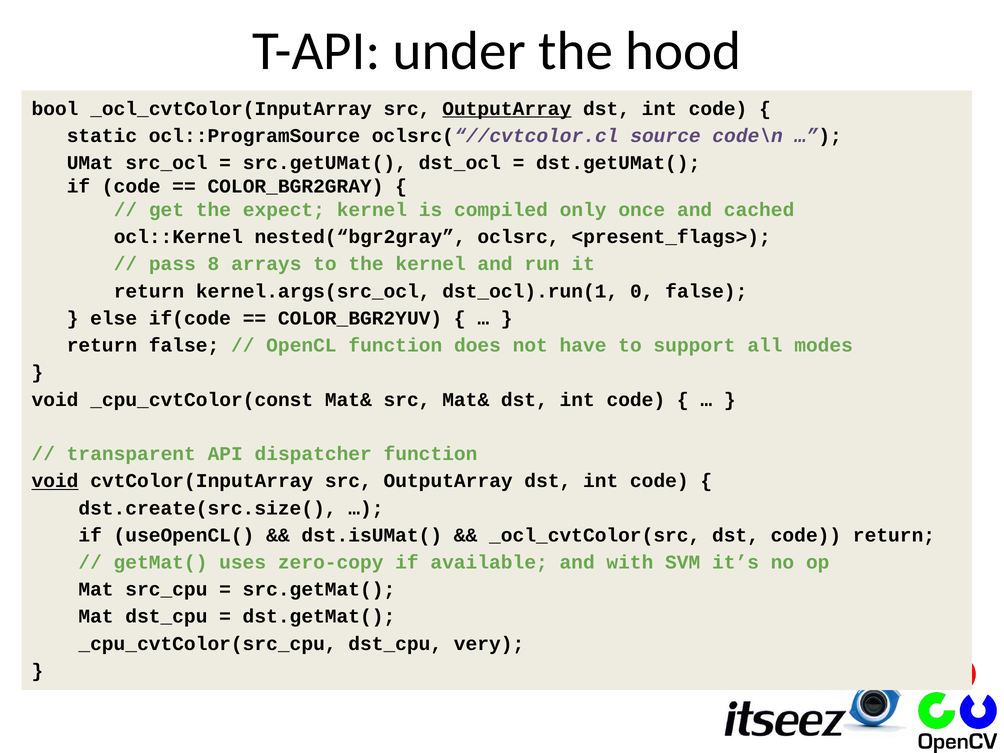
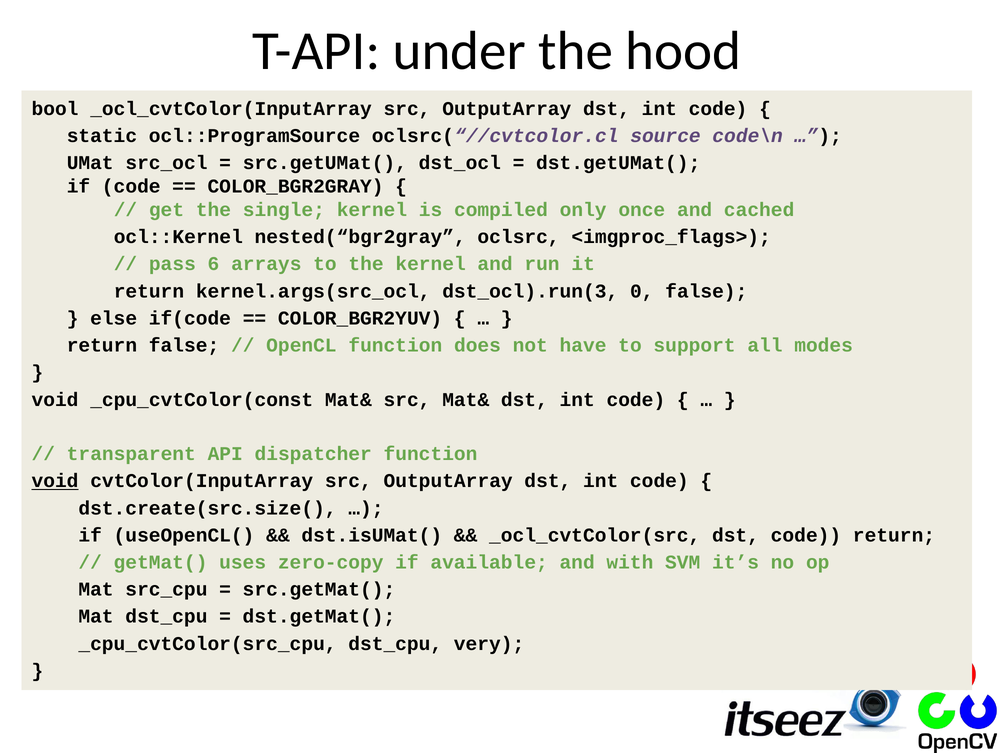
OutputArray at (507, 109) underline: present -> none
expect: expect -> single
<present_flags>: <present_flags> -> <imgproc_flags>
8: 8 -> 6
dst_ocl).run(1: dst_ocl).run(1 -> dst_ocl).run(3
